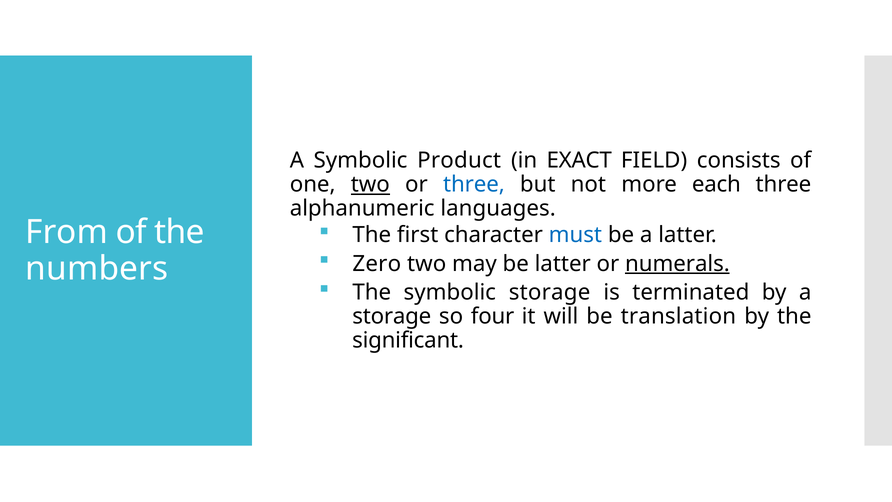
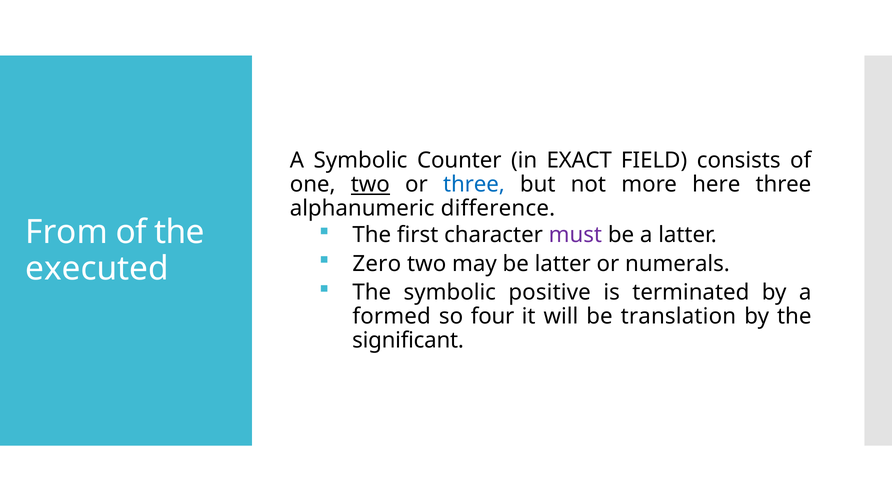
Product: Product -> Counter
each: each -> here
languages: languages -> difference
must colour: blue -> purple
numerals underline: present -> none
numbers: numbers -> executed
symbolic storage: storage -> positive
storage at (392, 316): storage -> formed
